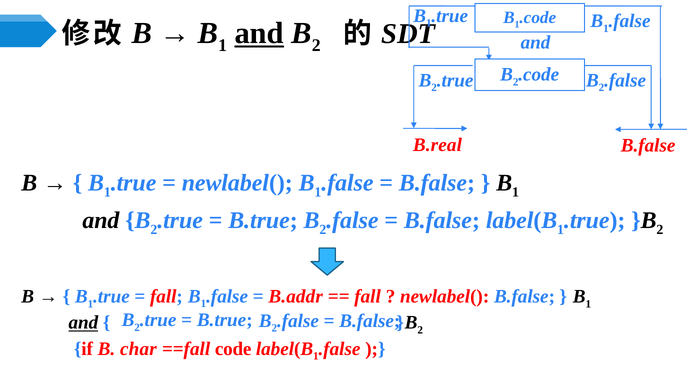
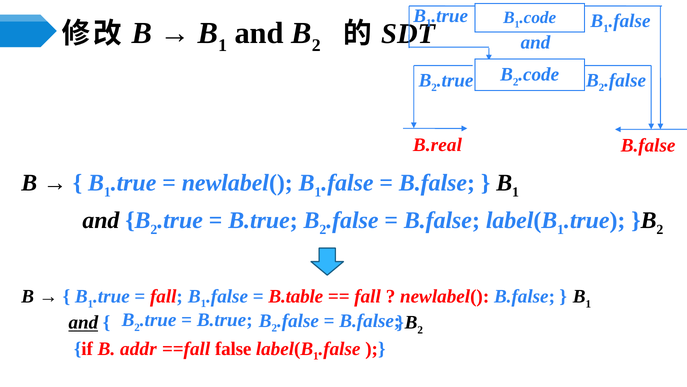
and at (259, 33) underline: present -> none
B.addr: B.addr -> B.table
char: char -> addr
code: code -> false
